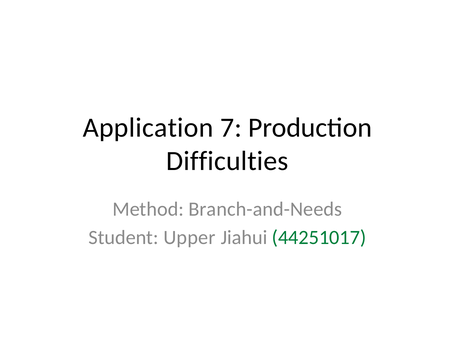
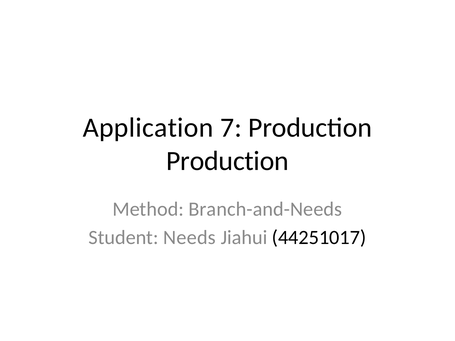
Difficulties at (227, 161): Difficulties -> Production
Upper: Upper -> Needs
44251017 colour: green -> black
